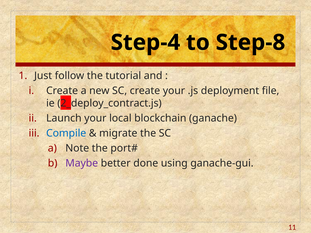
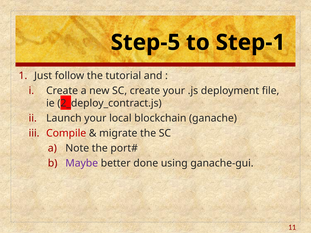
Step-4: Step-4 -> Step-5
Step-8: Step-8 -> Step-1
Compile colour: blue -> red
